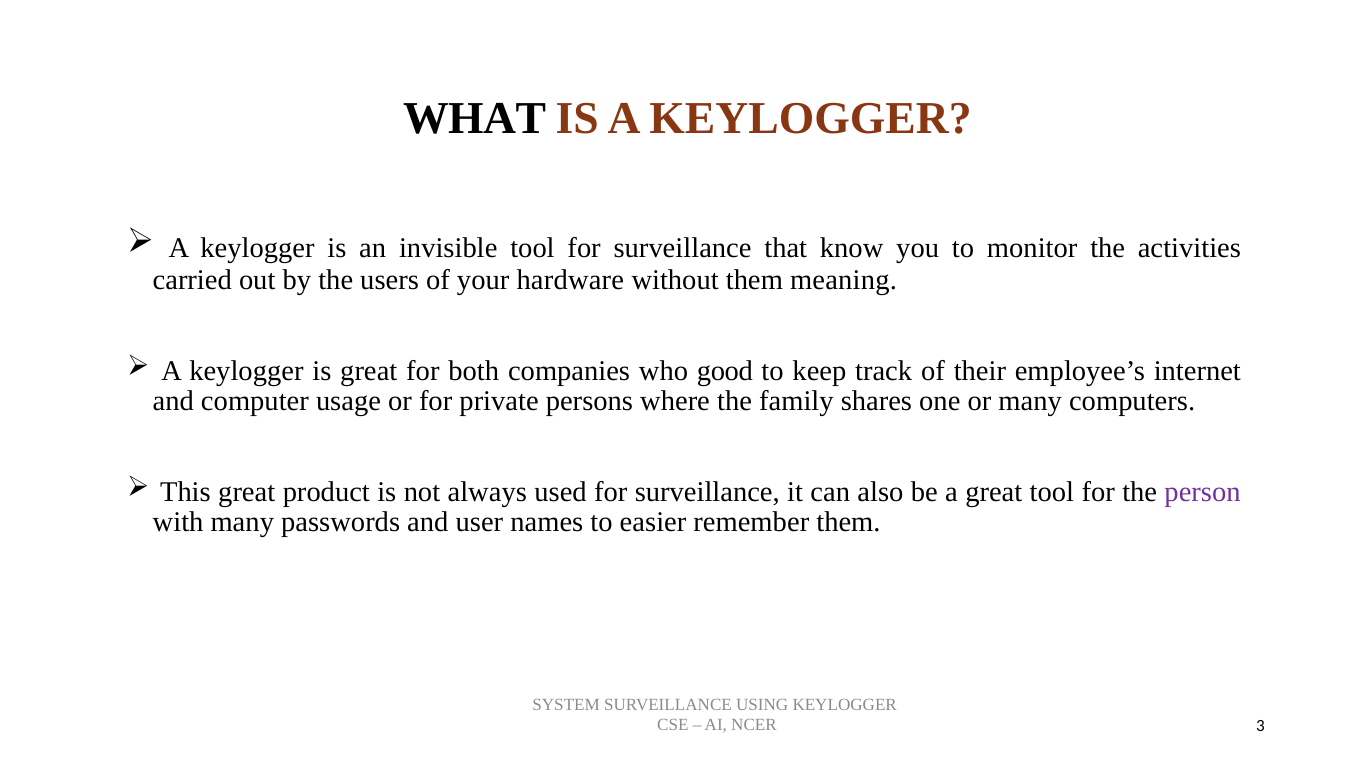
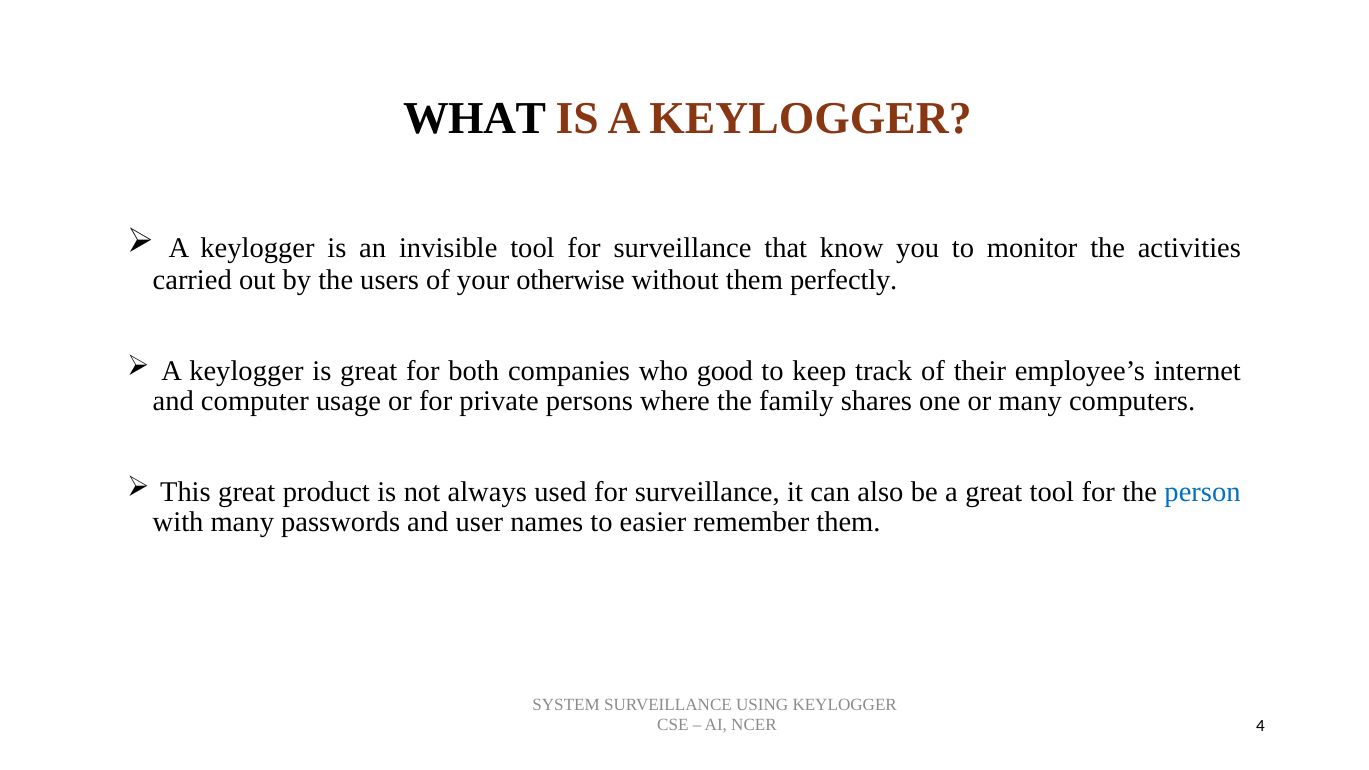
hardware: hardware -> otherwise
meaning: meaning -> perfectly
person colour: purple -> blue
3: 3 -> 4
